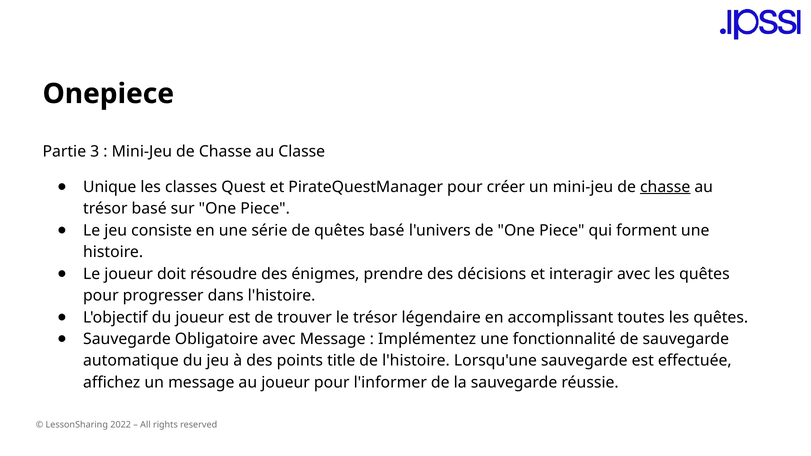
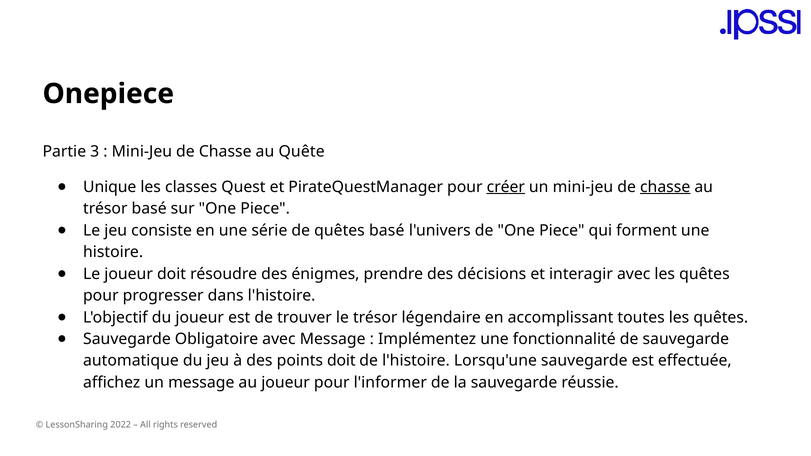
Classe: Classe -> Quête
créer underline: none -> present
points title: title -> doit
